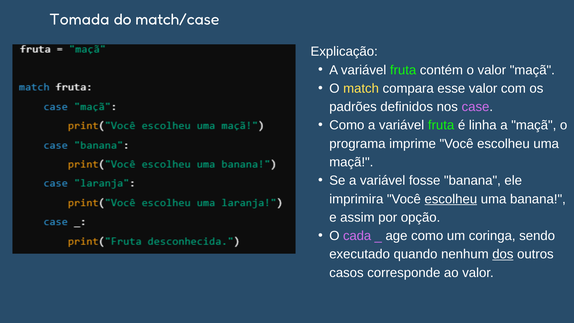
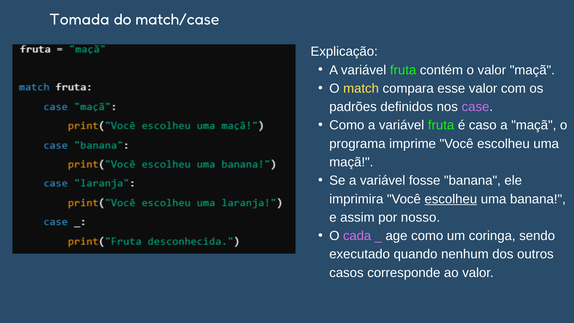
linha: linha -> caso
opção: opção -> nosso
dos underline: present -> none
